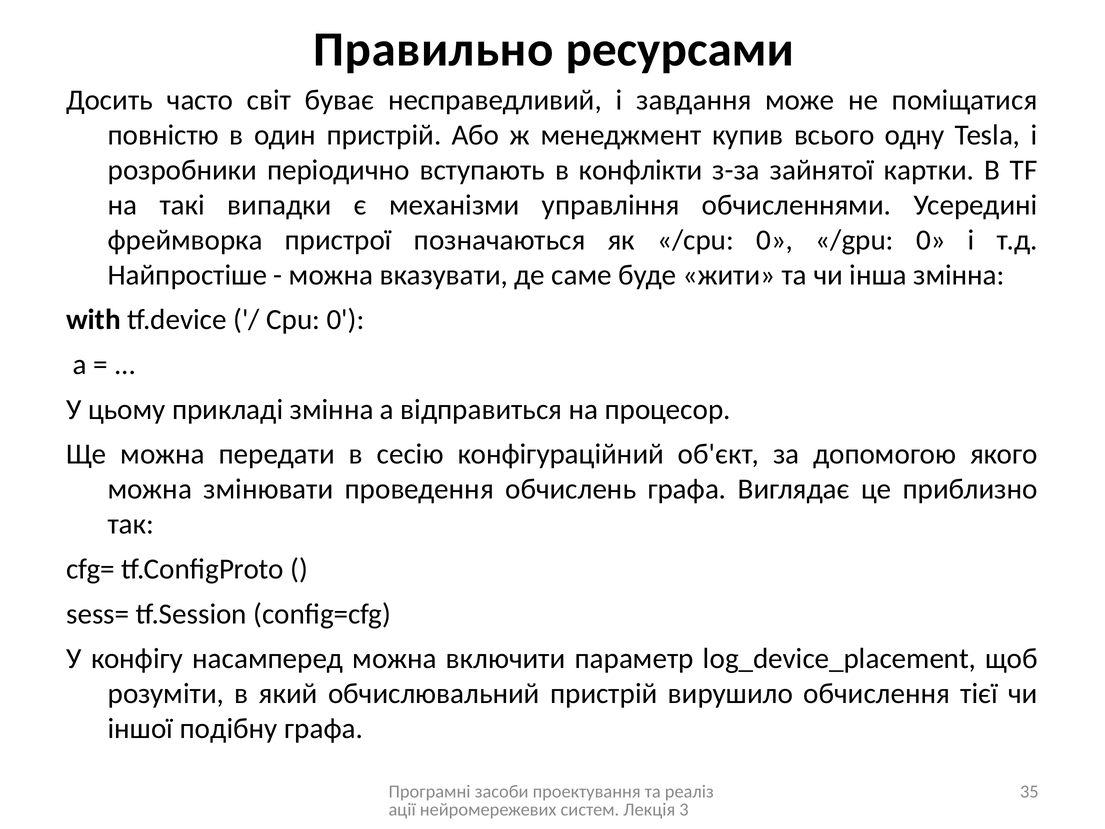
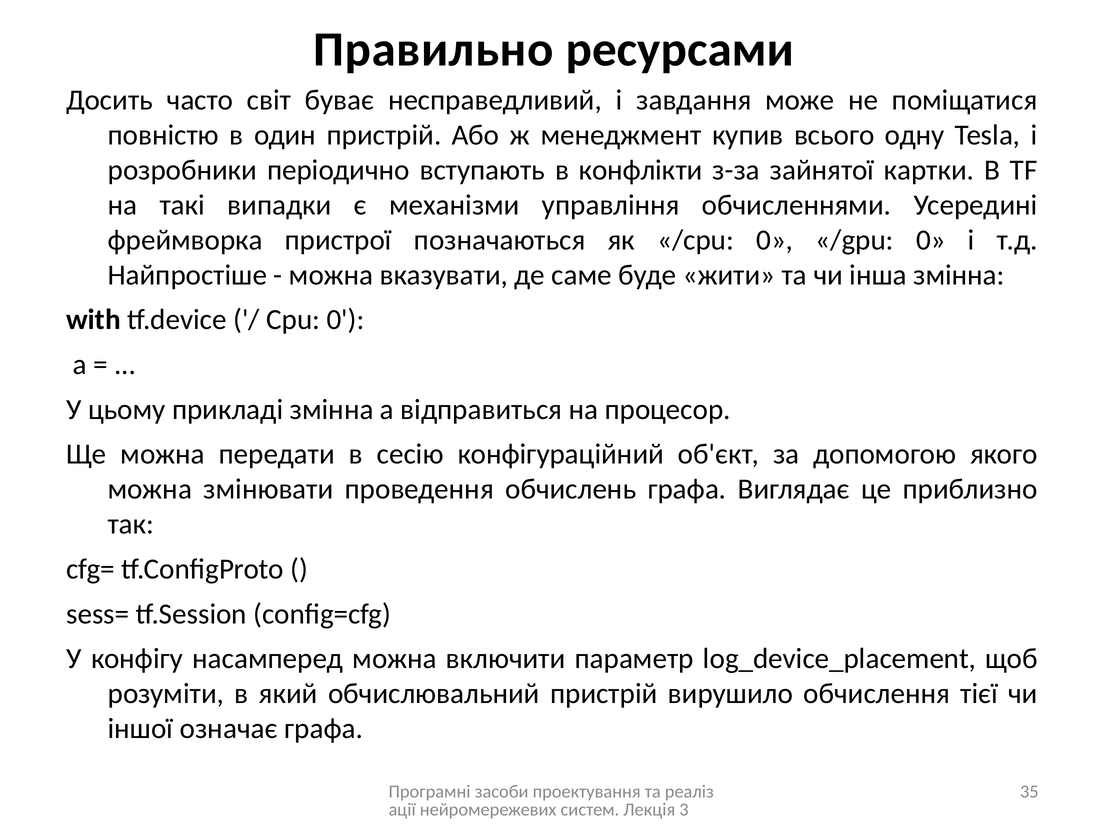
подібну: подібну -> означає
